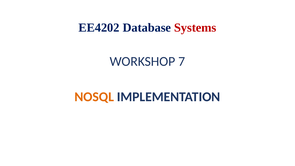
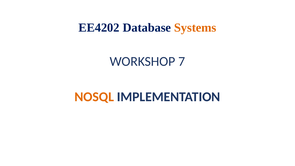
Systems colour: red -> orange
